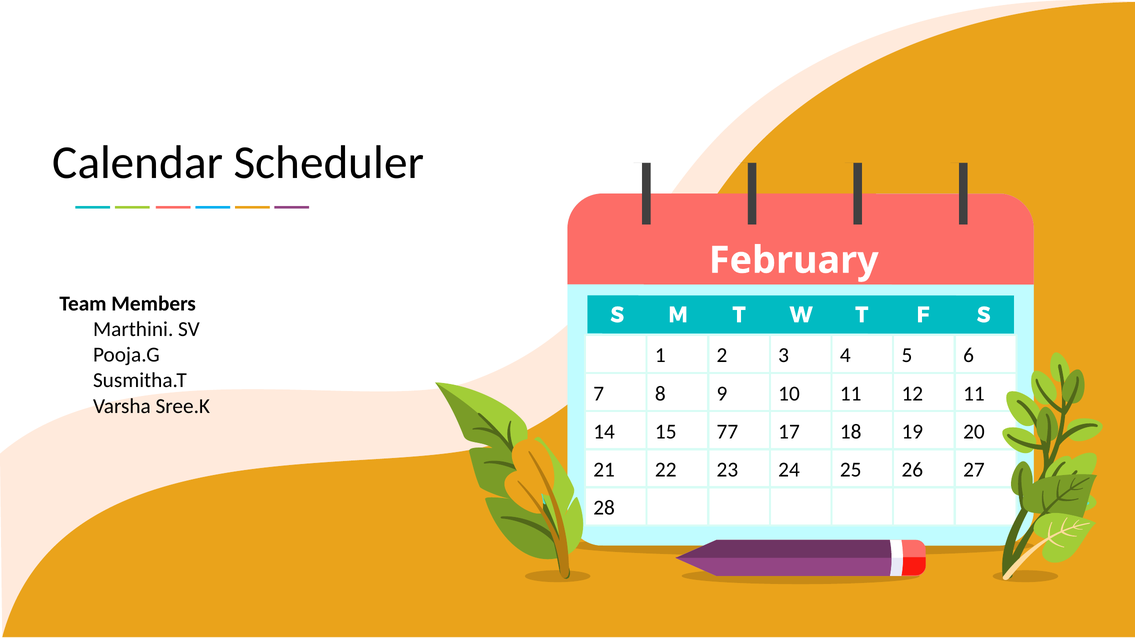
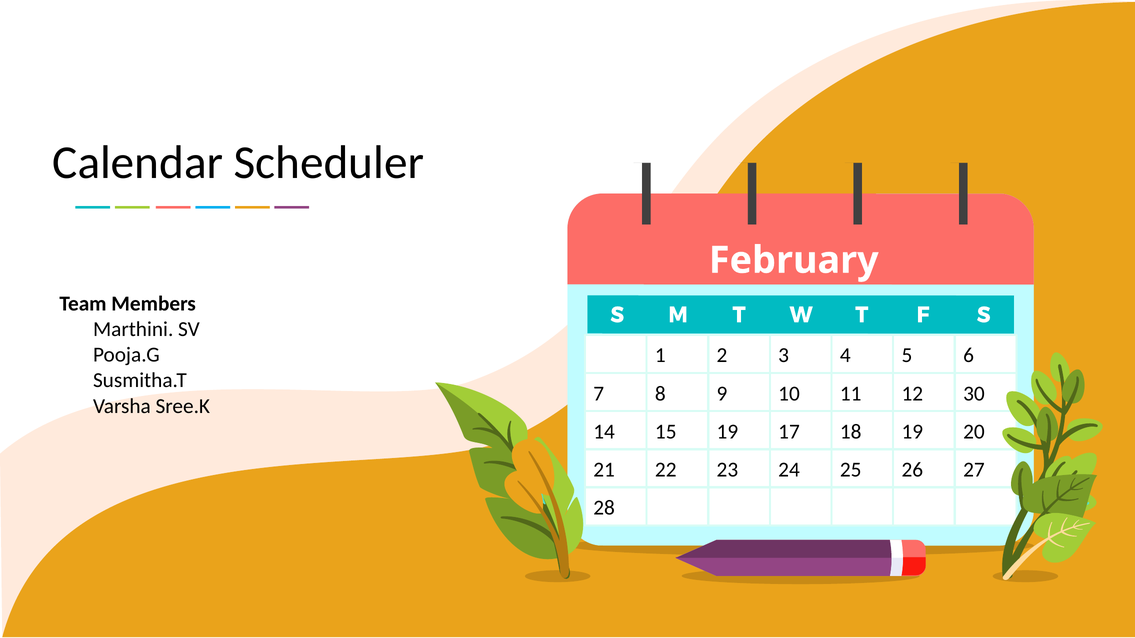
12 11: 11 -> 30
15 77: 77 -> 19
